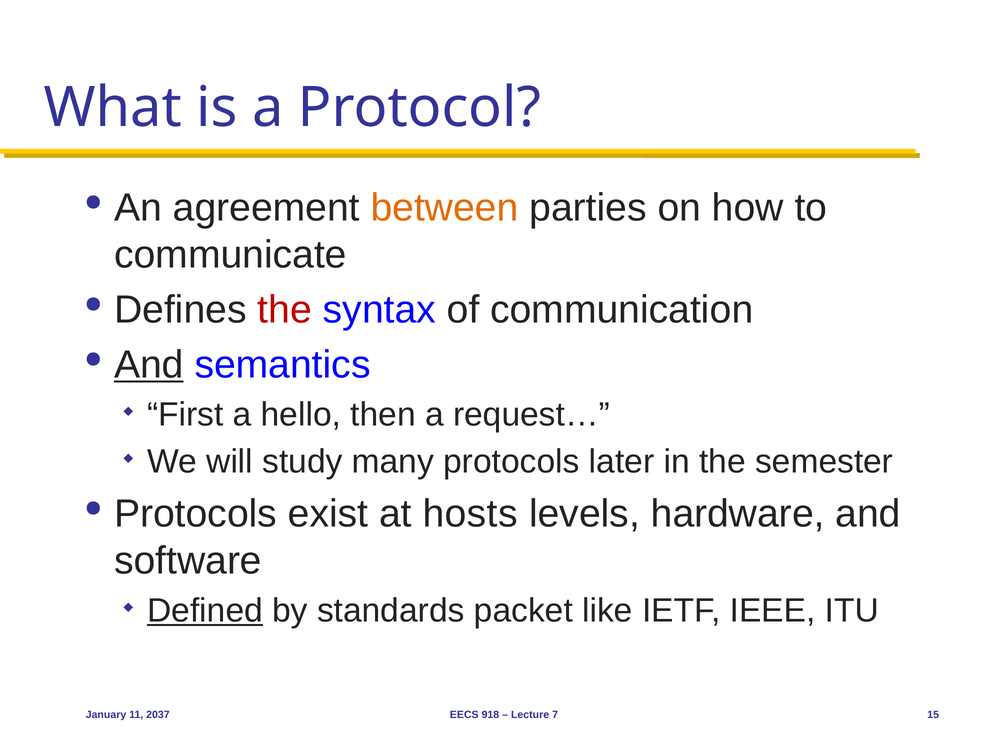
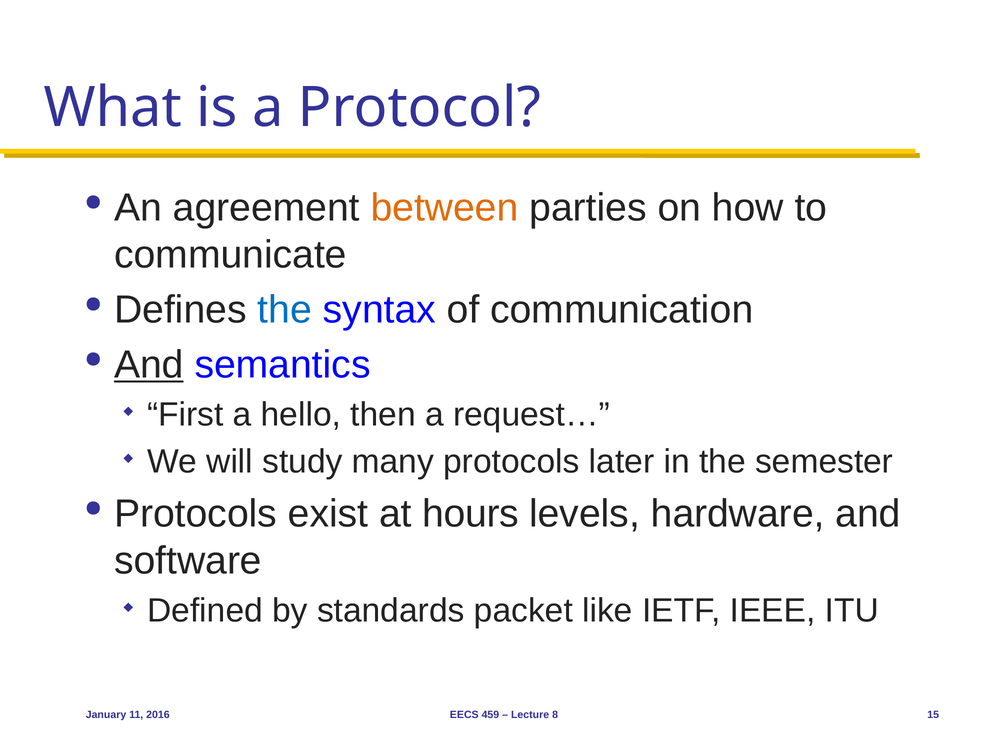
the at (285, 310) colour: red -> blue
hosts: hosts -> hours
Defined underline: present -> none
2037: 2037 -> 2016
918: 918 -> 459
7: 7 -> 8
